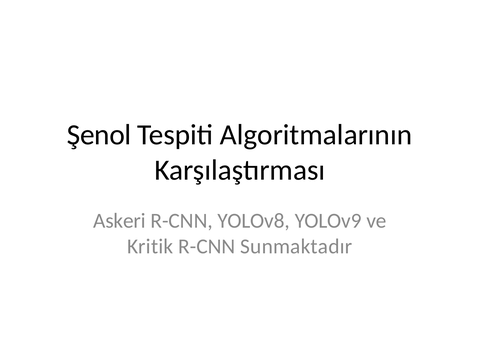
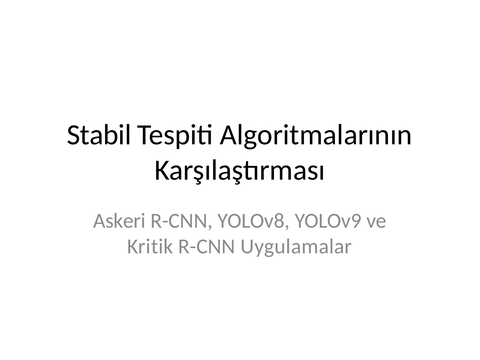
Şenol: Şenol -> Stabil
Sunmaktadır: Sunmaktadır -> Uygulamalar
